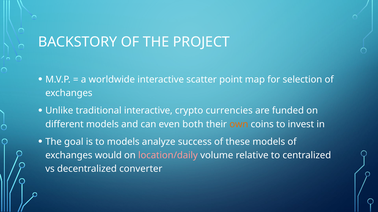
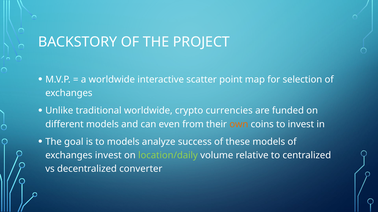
traditional interactive: interactive -> worldwide
both: both -> from
exchanges would: would -> invest
location/daily colour: pink -> light green
